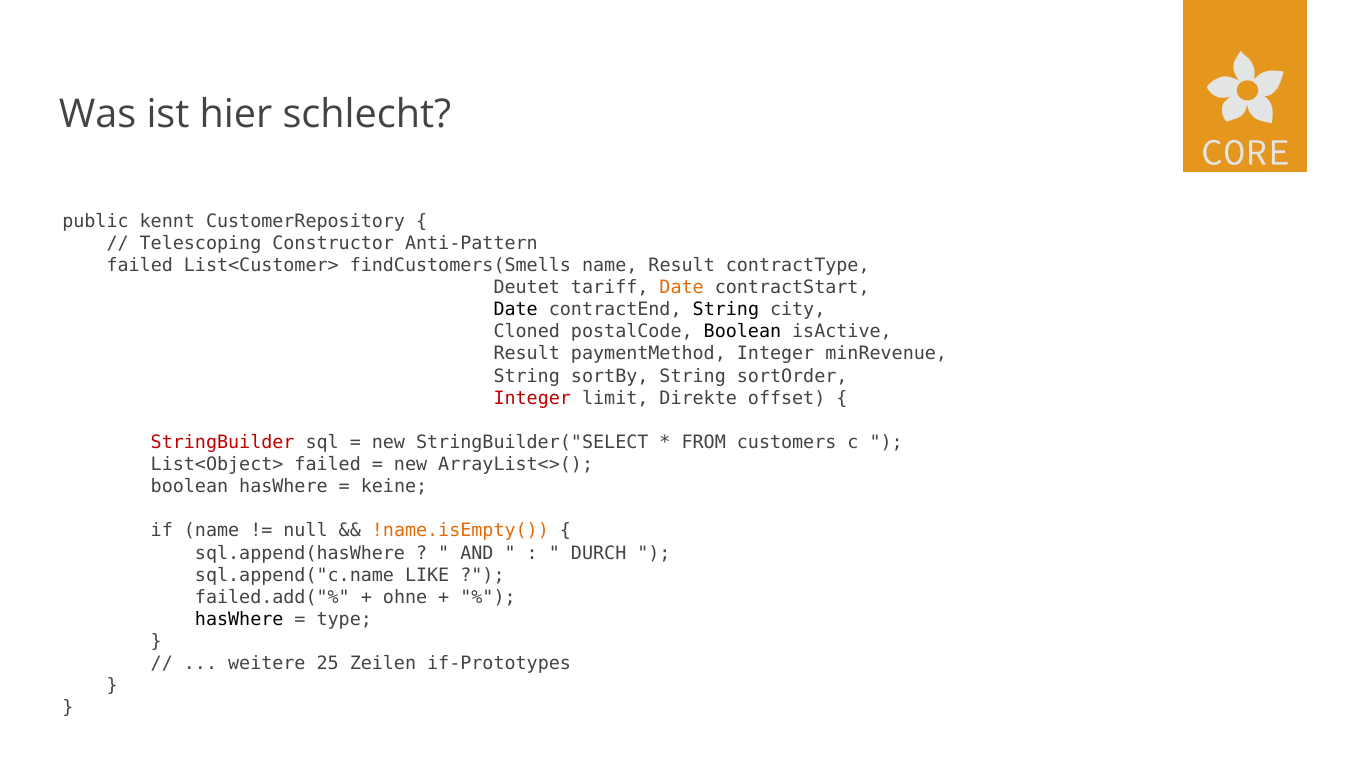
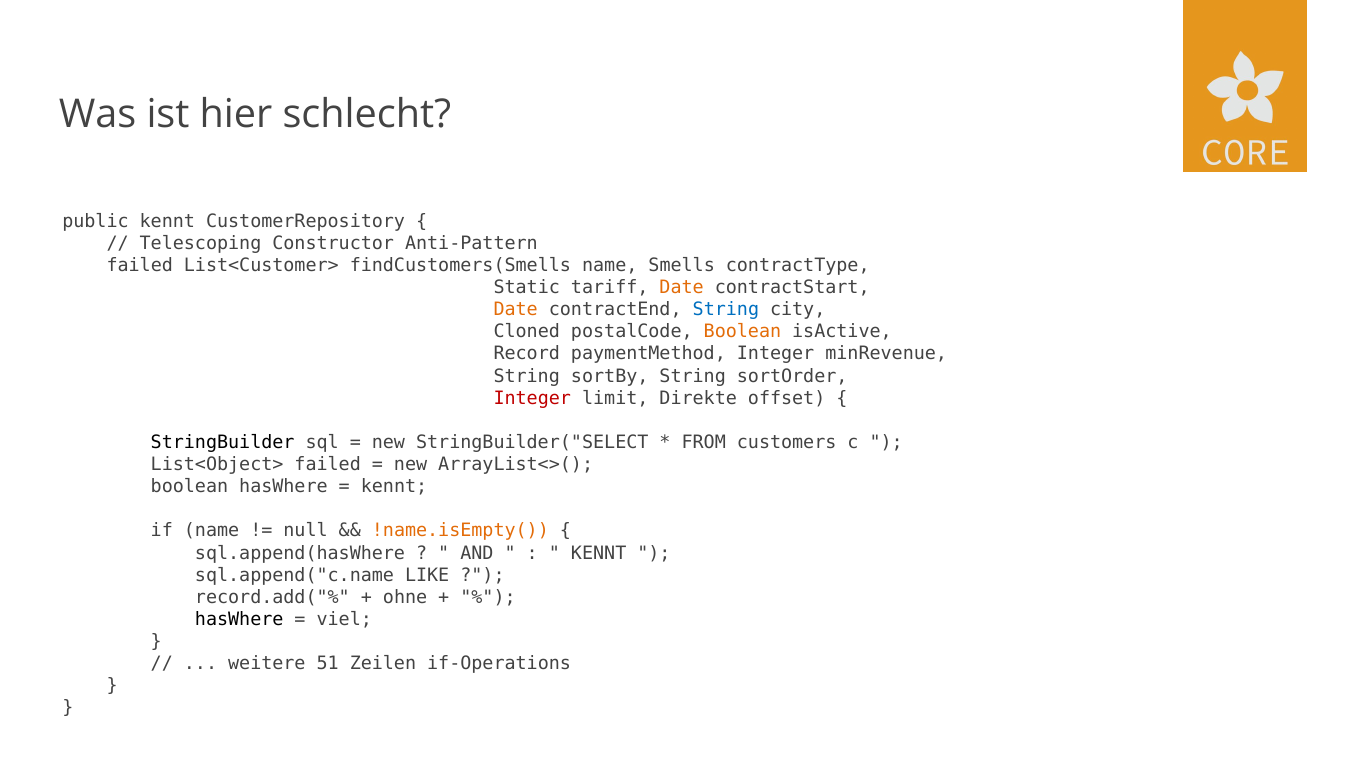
name Result: Result -> Smells
Deutet: Deutet -> Static
Date at (516, 309) colour: black -> orange
String at (726, 309) colour: black -> blue
Boolean at (742, 331) colour: black -> orange
Result at (527, 354): Result -> Record
StringBuilder colour: red -> black
keine at (394, 486): keine -> kennt
DURCH at (599, 553): DURCH -> KENNT
failed.add("%: failed.add("% -> record.add("%
type: type -> viel
25: 25 -> 51
if-Prototypes: if-Prototypes -> if-Operations
